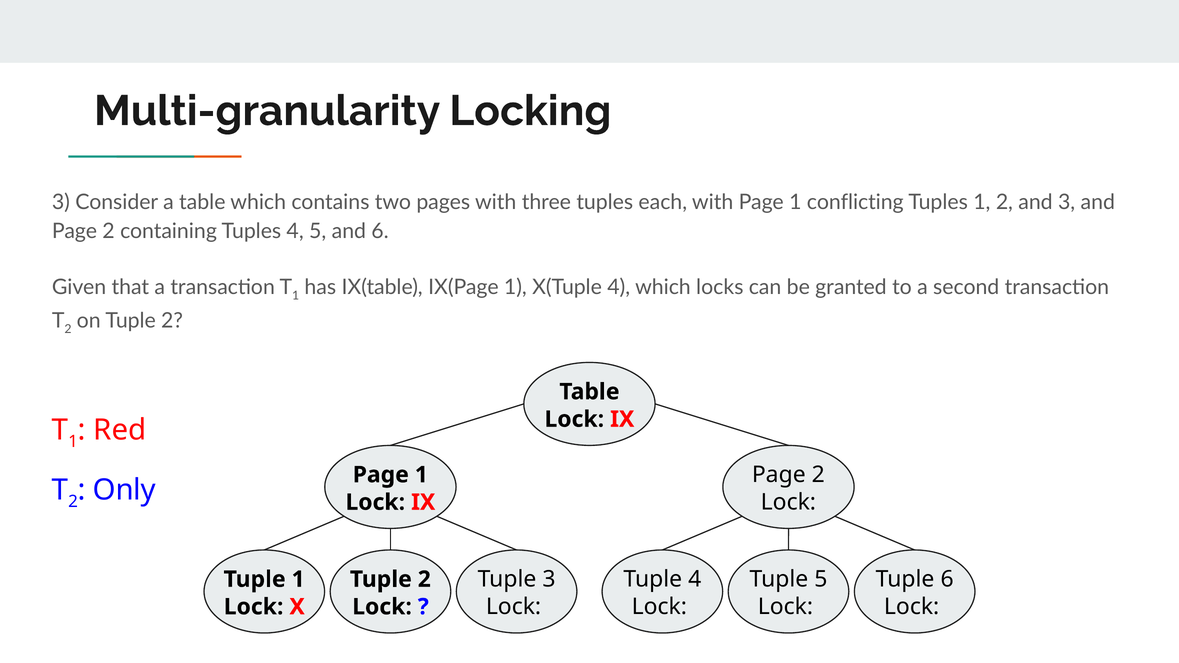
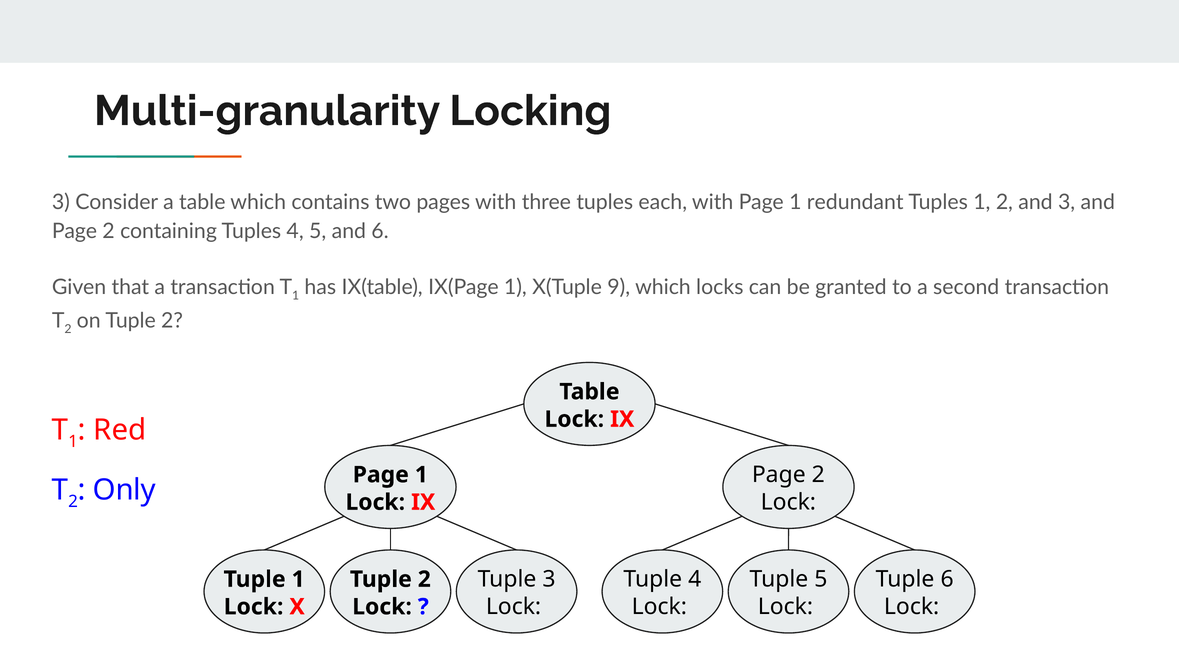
conflicting: conflicting -> redundant
X(Tuple 4: 4 -> 9
